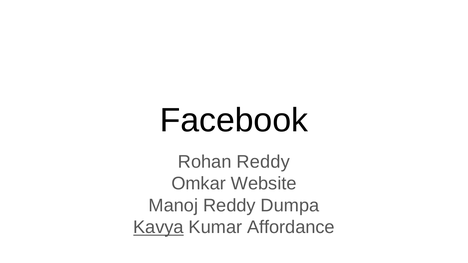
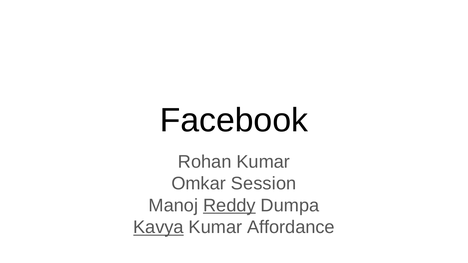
Rohan Reddy: Reddy -> Kumar
Website: Website -> Session
Reddy at (229, 206) underline: none -> present
